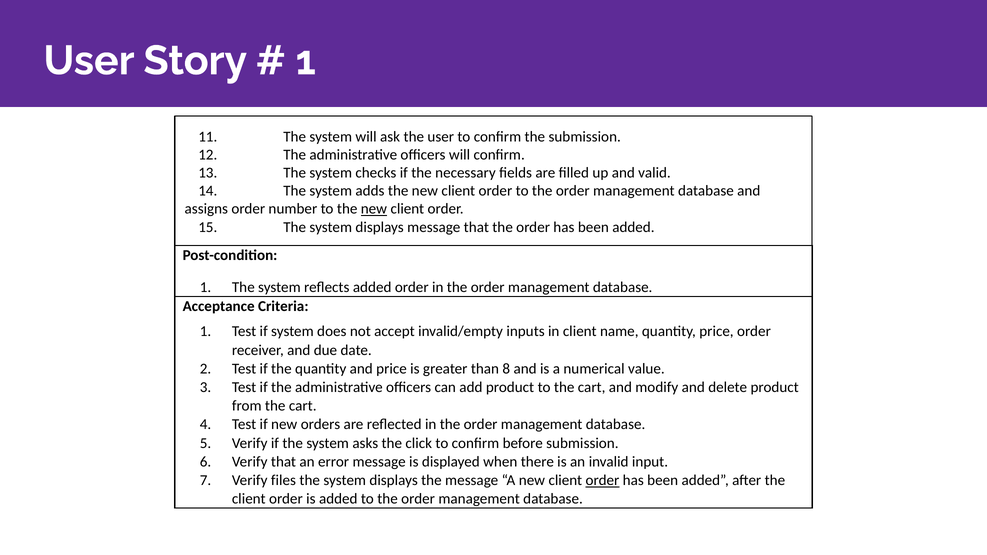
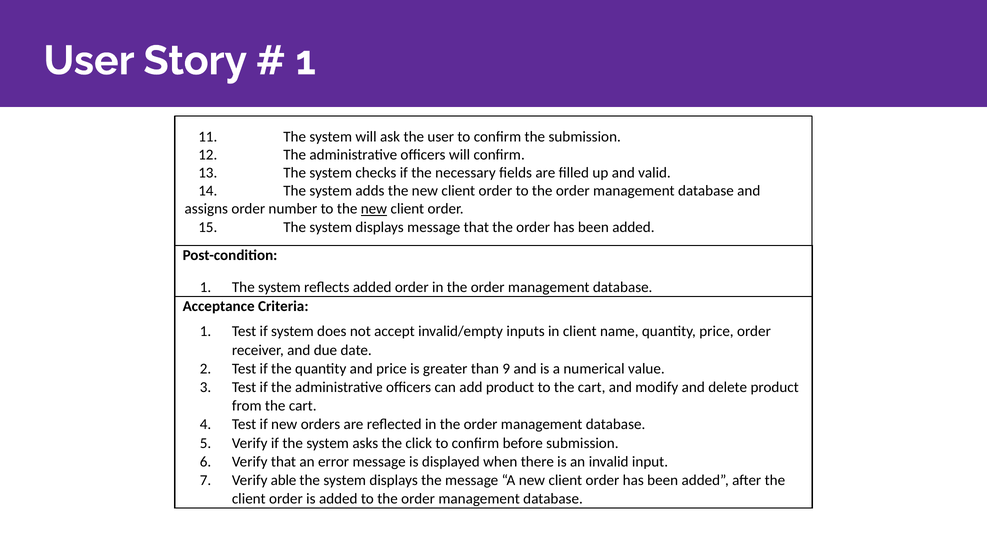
8: 8 -> 9
files: files -> able
order at (602, 481) underline: present -> none
